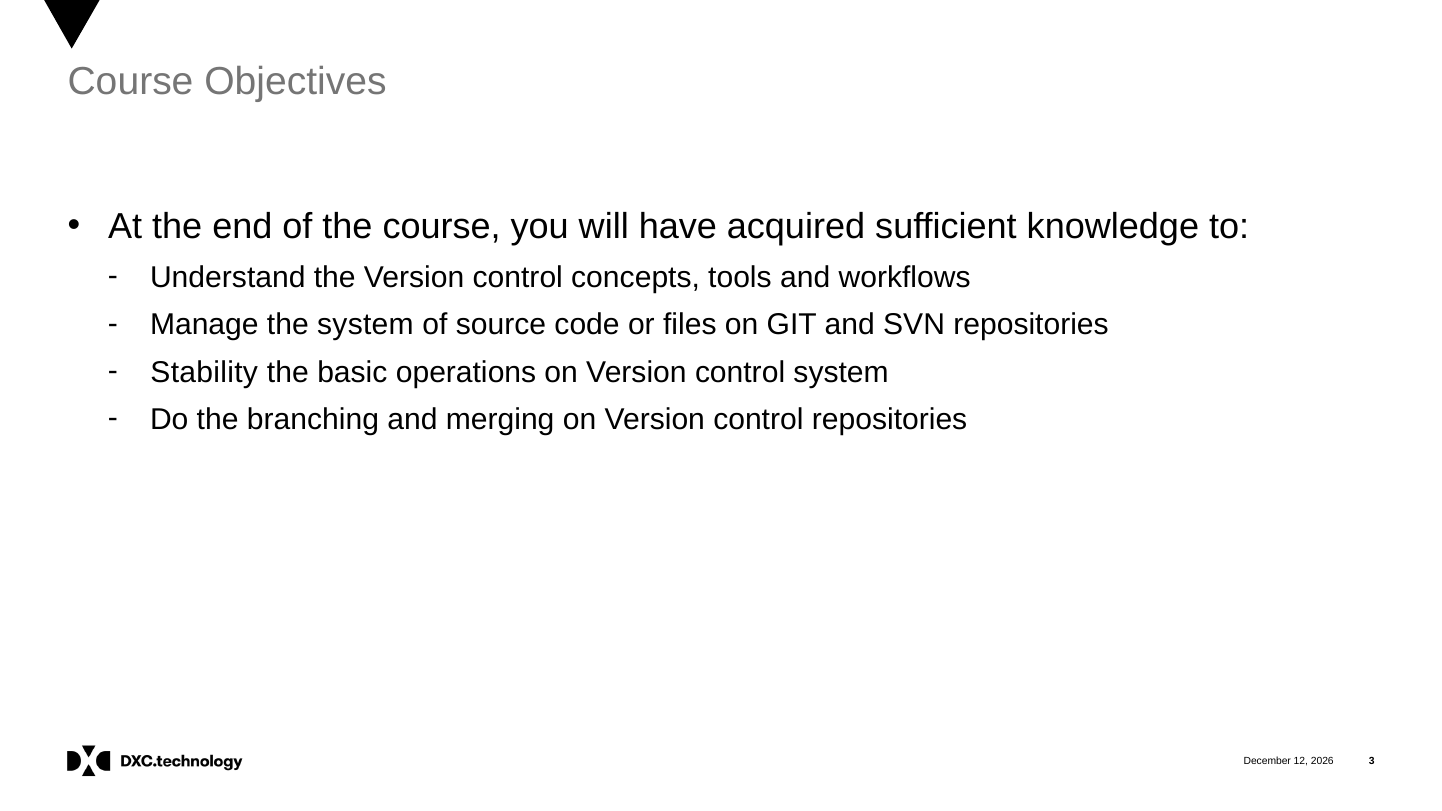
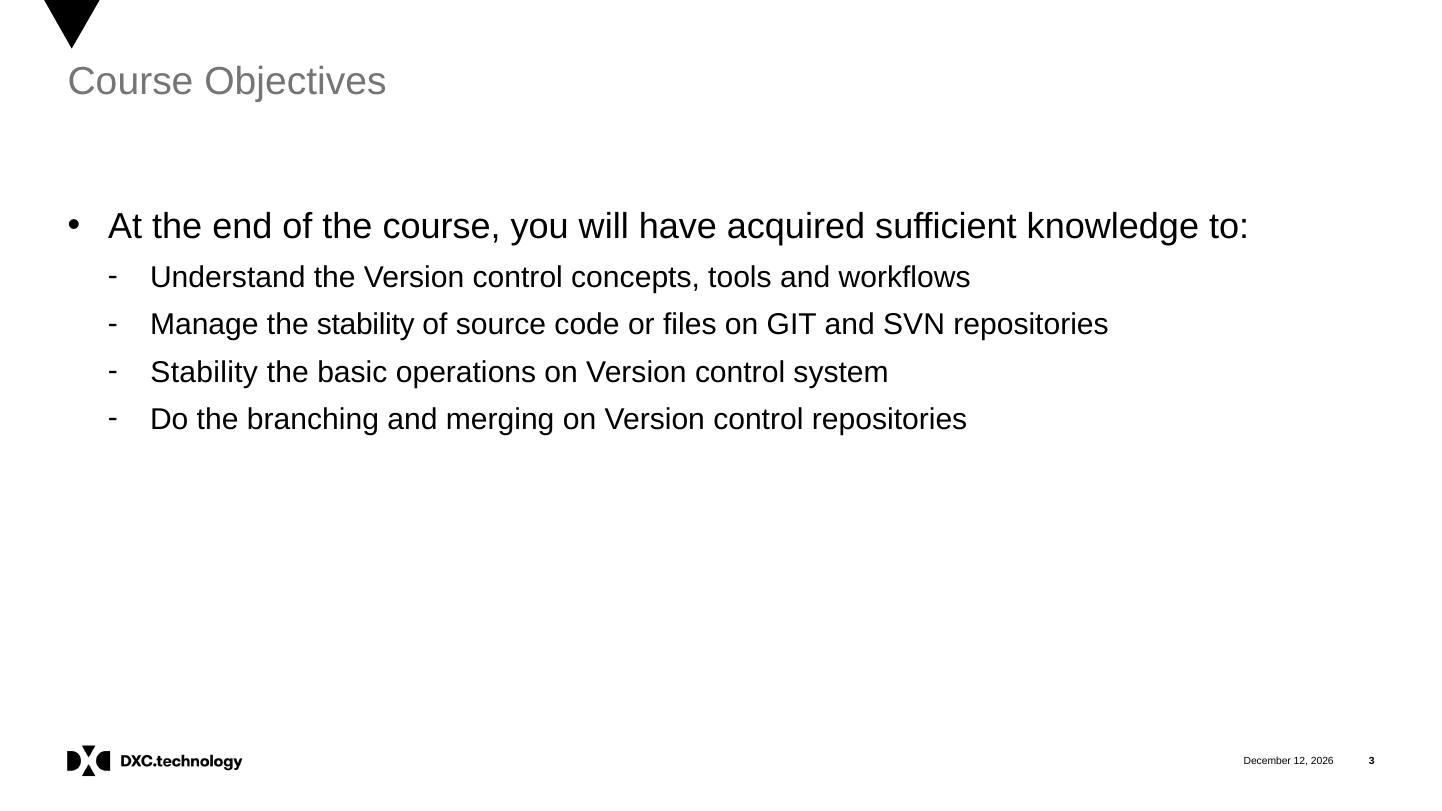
the system: system -> stability
